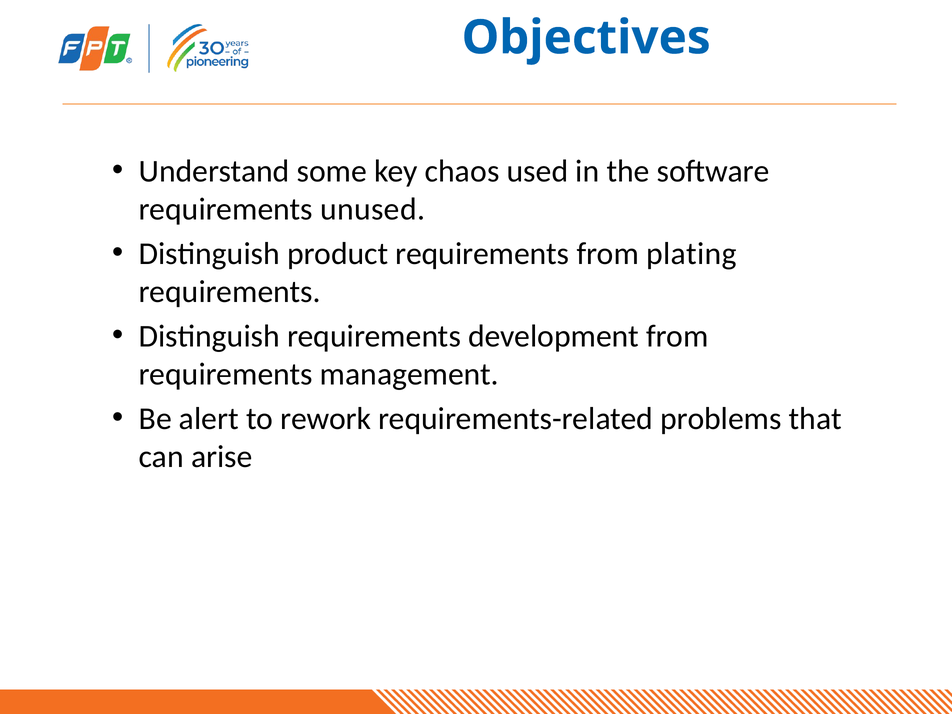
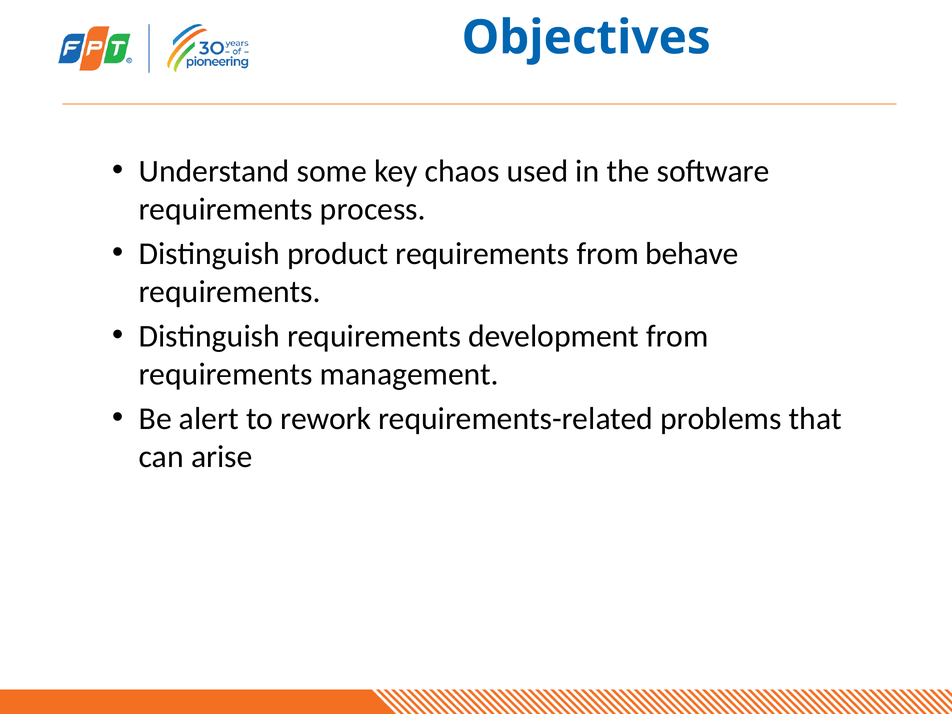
unused: unused -> process
plating: plating -> behave
